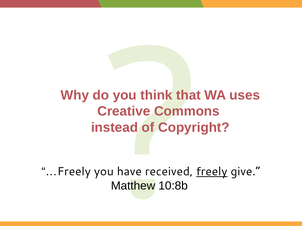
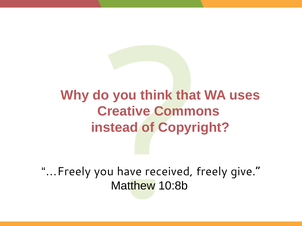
freely at (212, 172) underline: present -> none
